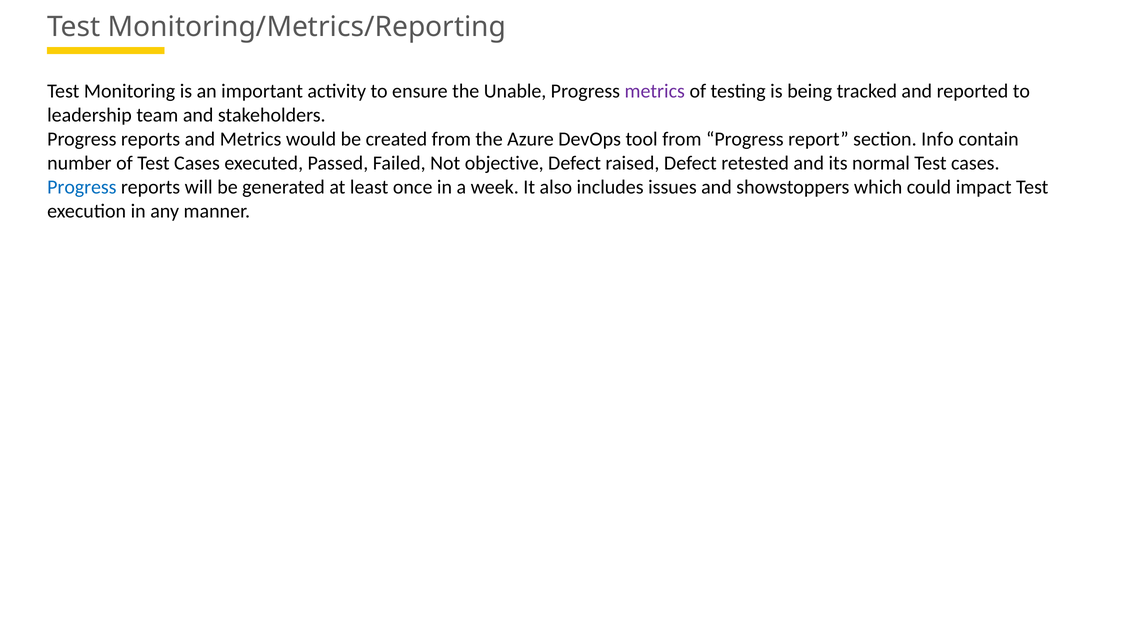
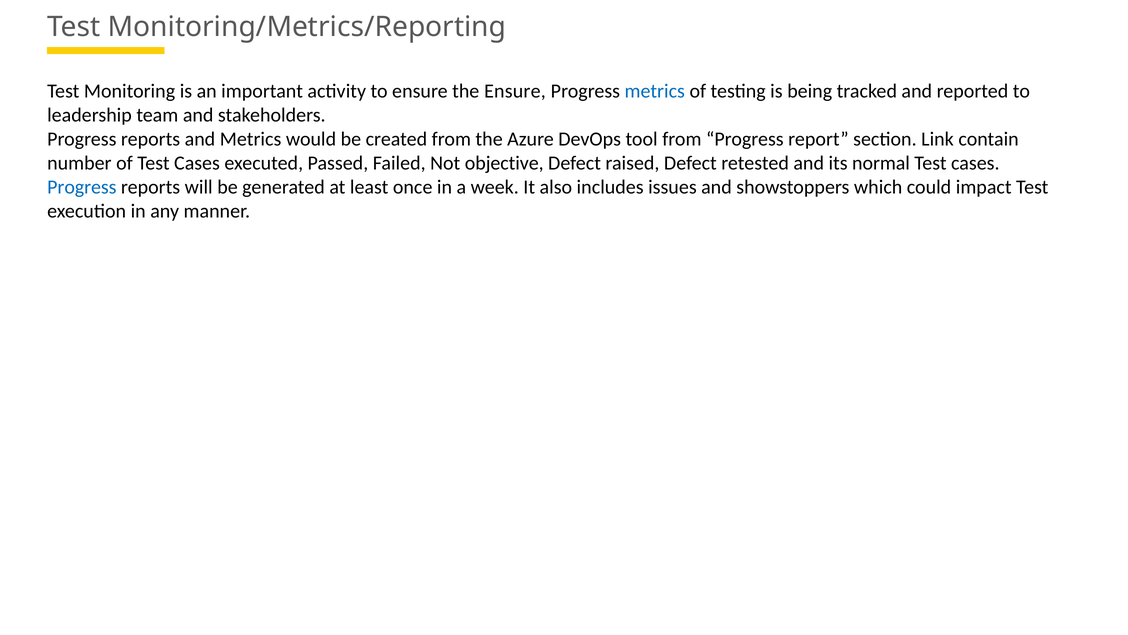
the Unable: Unable -> Ensure
metrics at (655, 91) colour: purple -> blue
Info: Info -> Link
